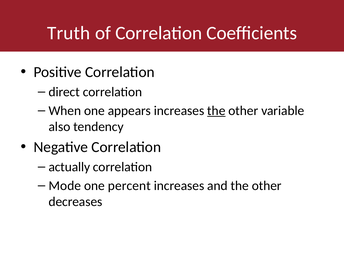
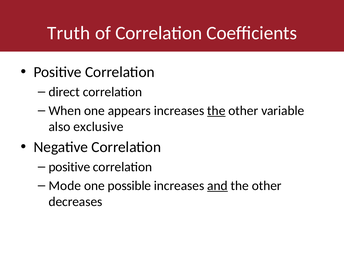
tendency: tendency -> exclusive
actually at (69, 167): actually -> positive
percent: percent -> possible
and underline: none -> present
